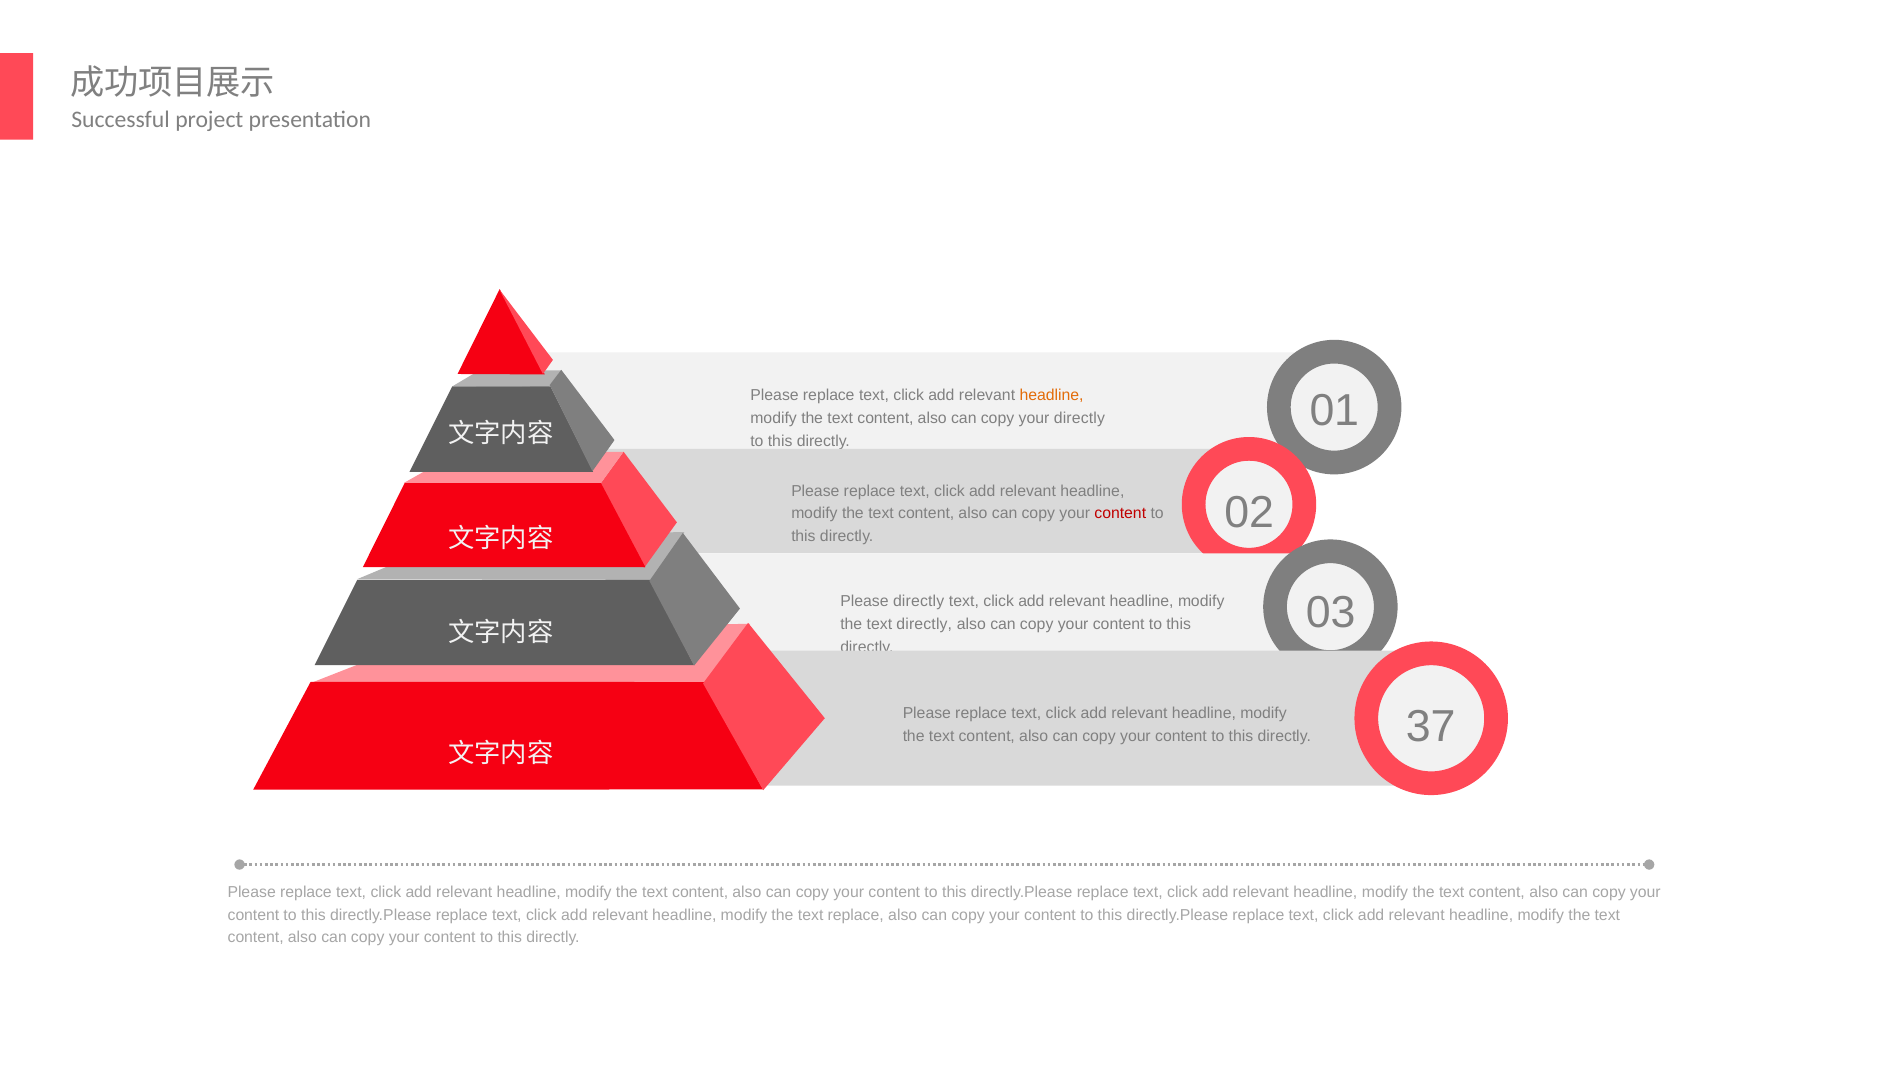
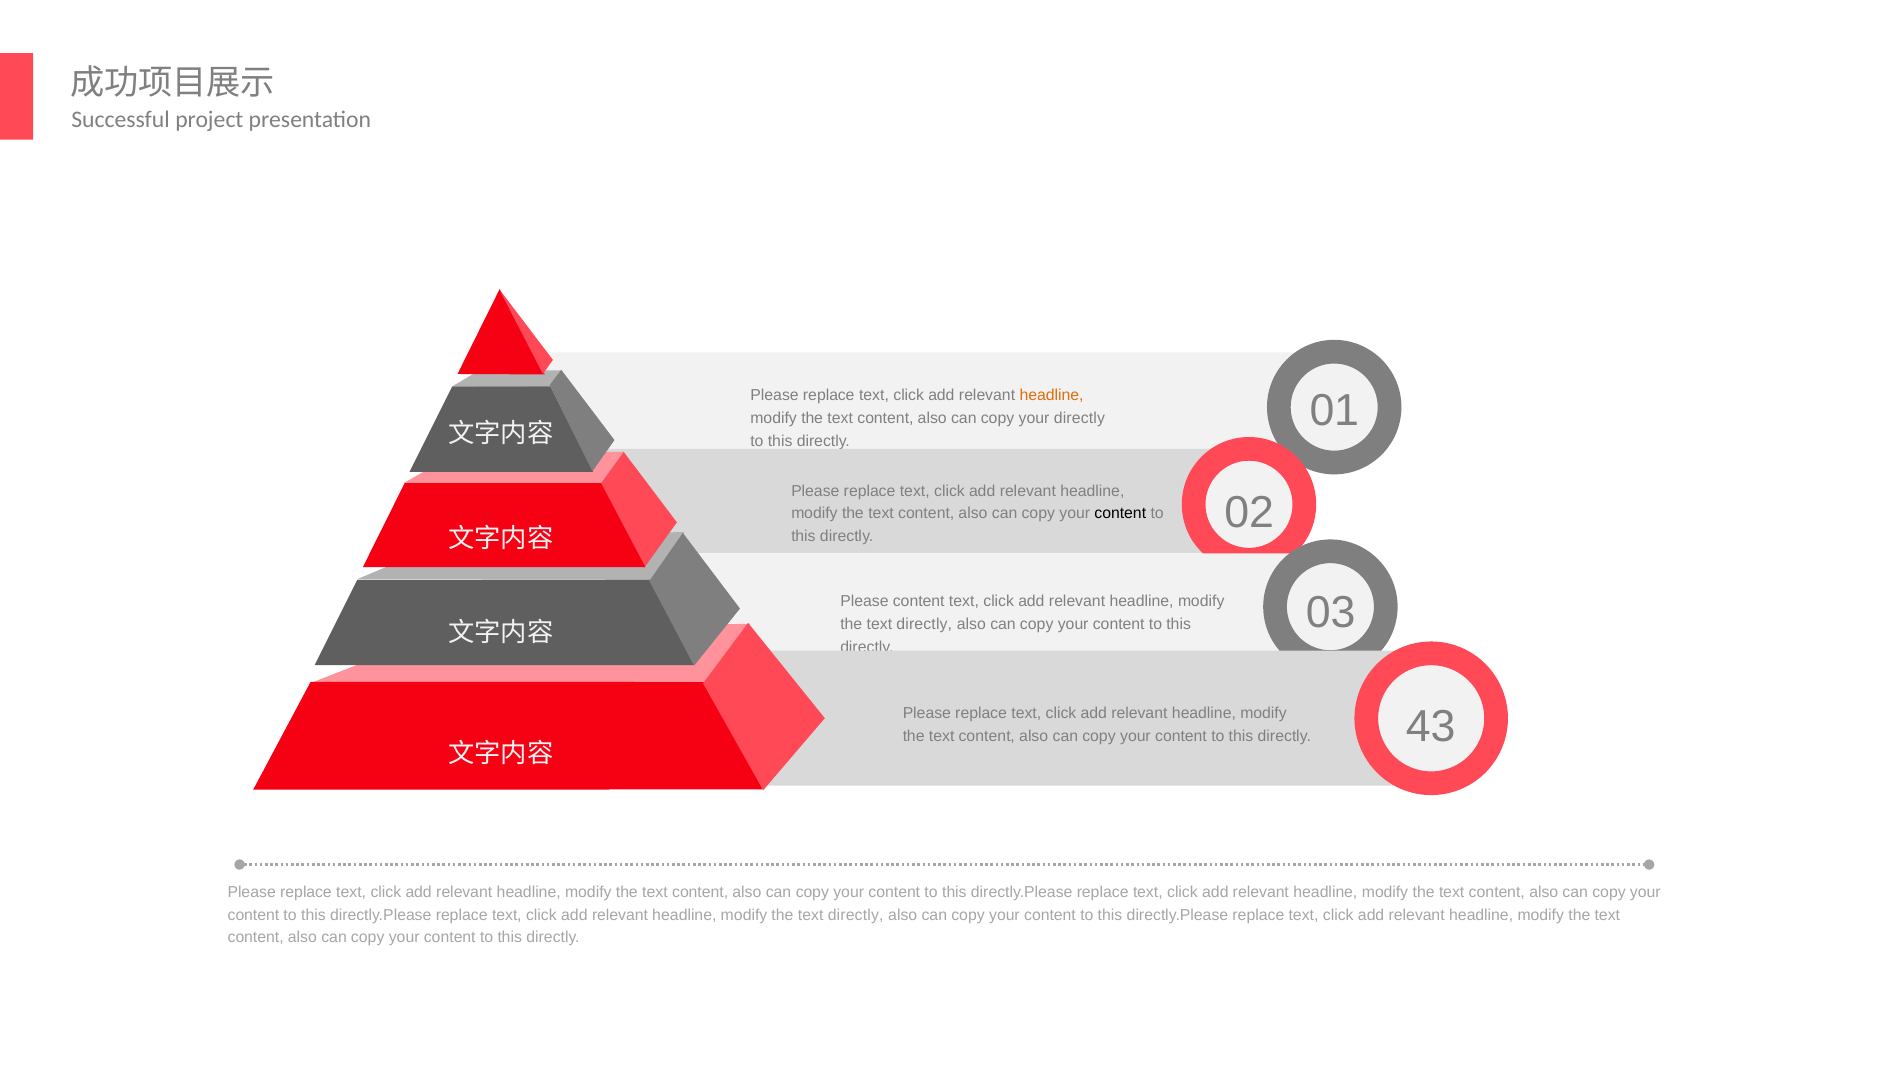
content at (1120, 514) colour: red -> black
Please directly: directly -> content
37: 37 -> 43
replace at (856, 914): replace -> directly
